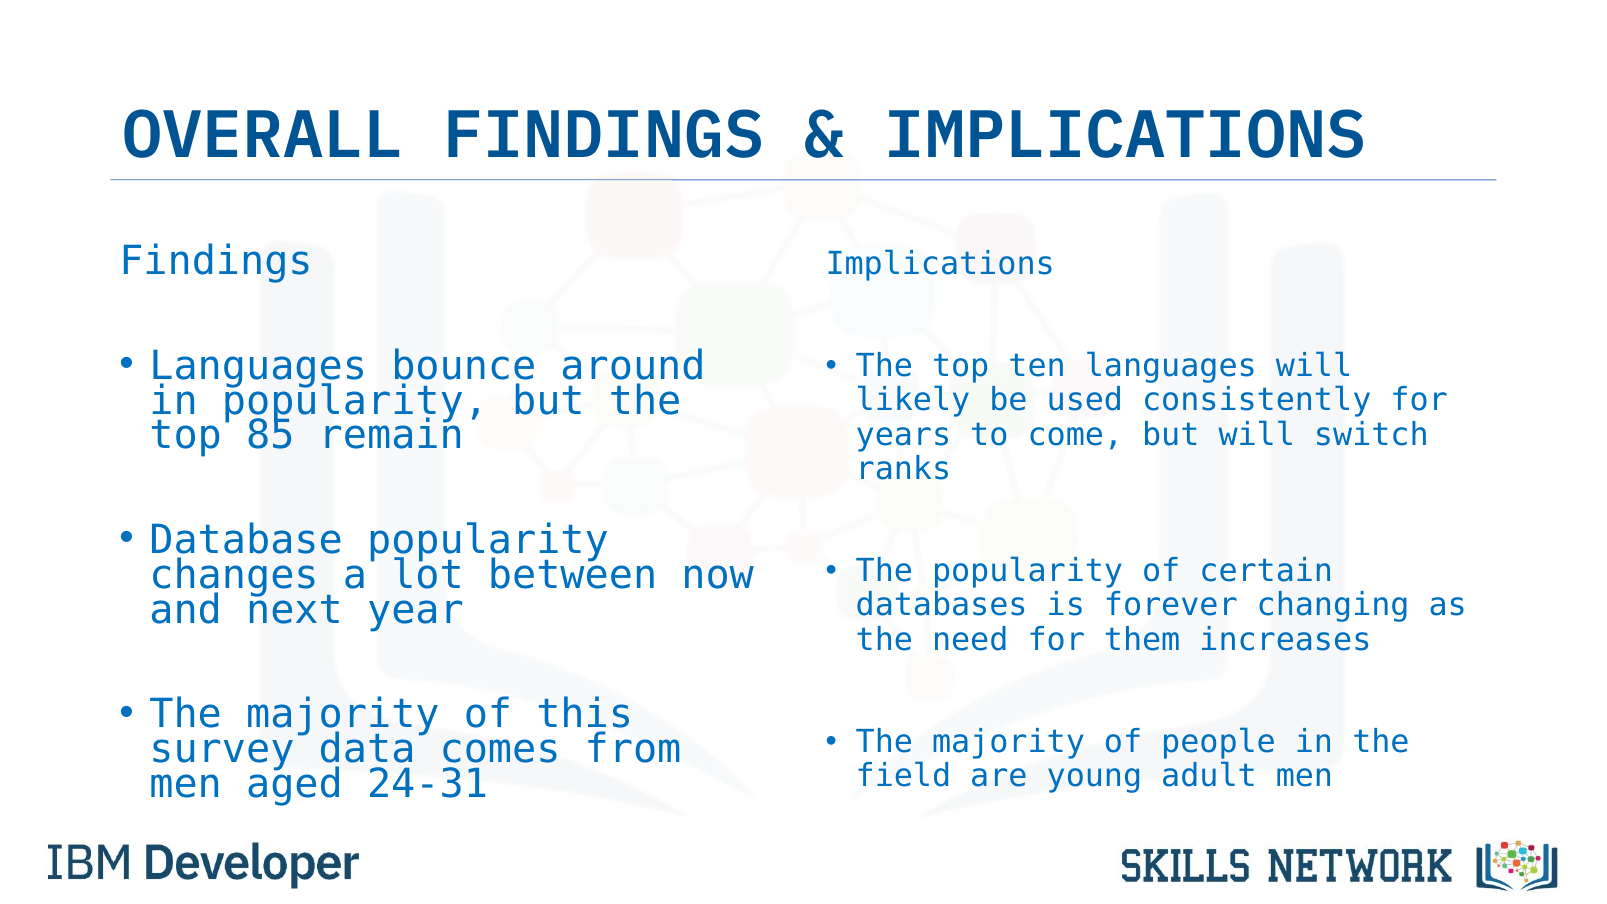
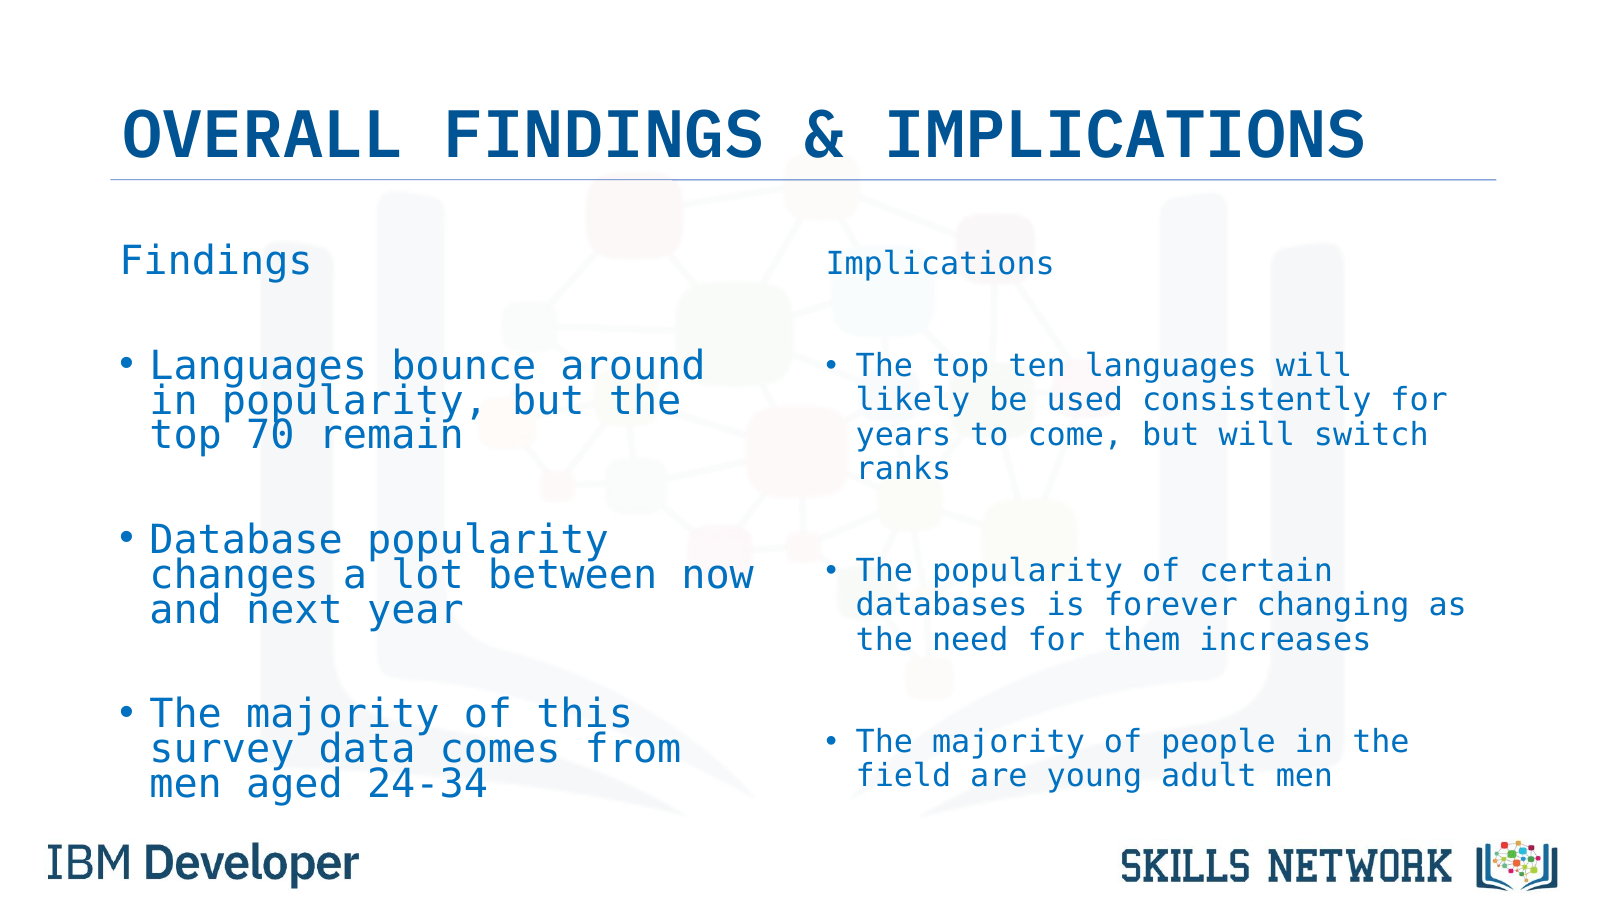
85: 85 -> 70
24-31: 24-31 -> 24-34
